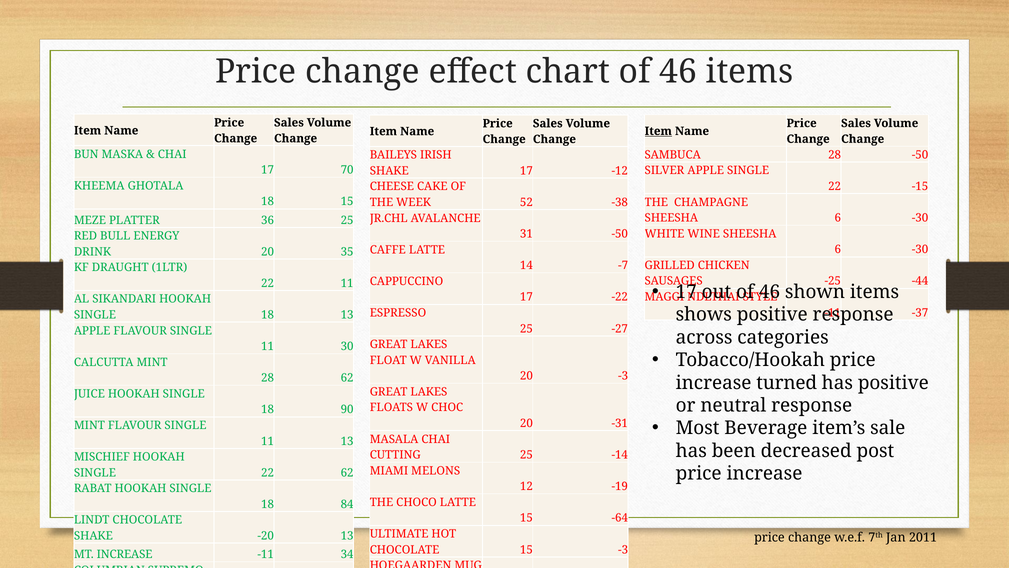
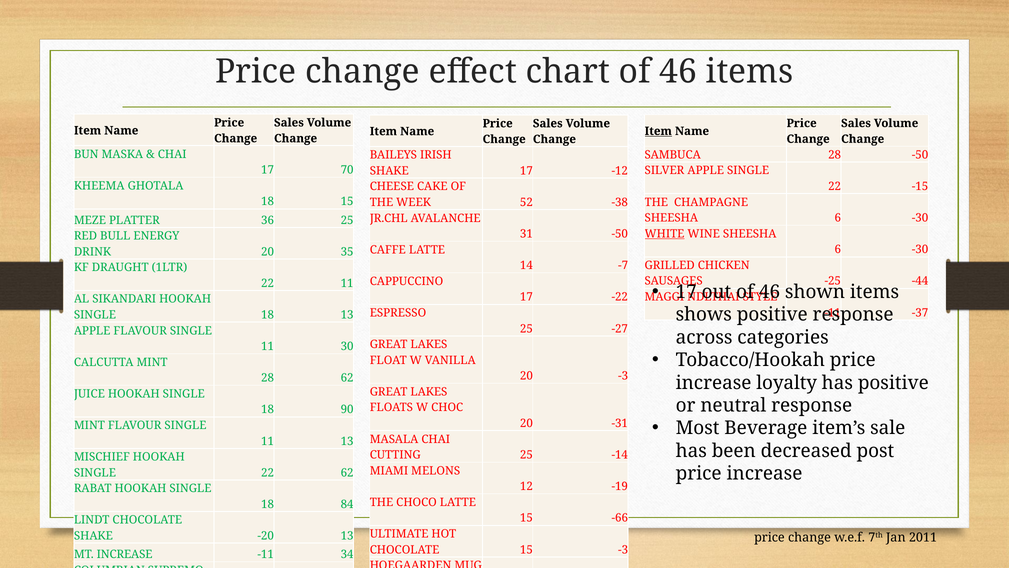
WHITE underline: none -> present
turned: turned -> loyalty
-64: -64 -> -66
